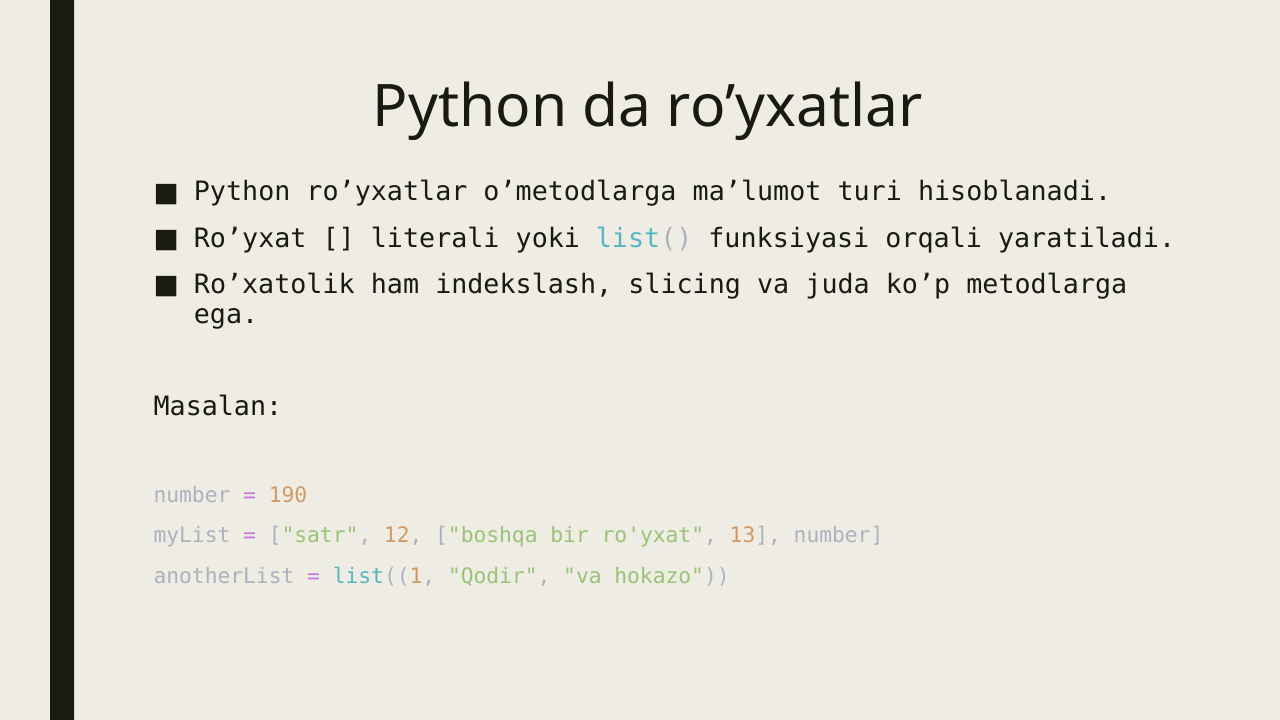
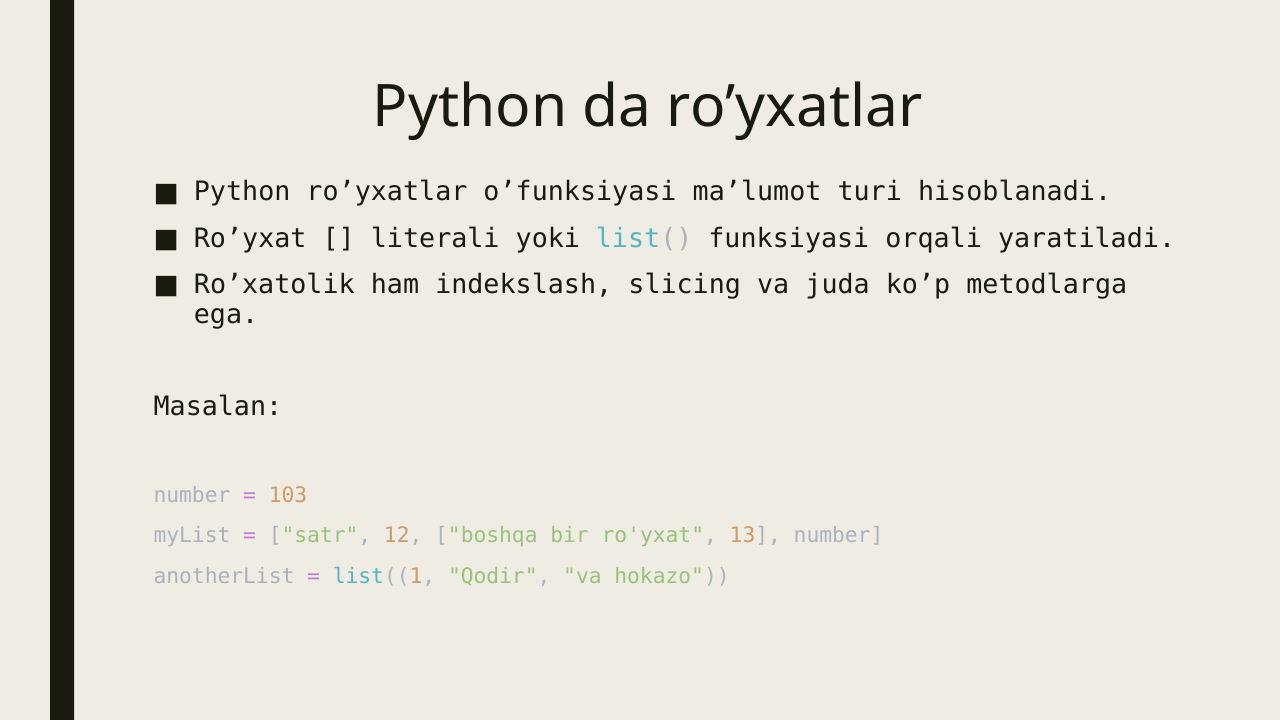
o’metodlarga: o’metodlarga -> o’funksiyasi
190: 190 -> 103
